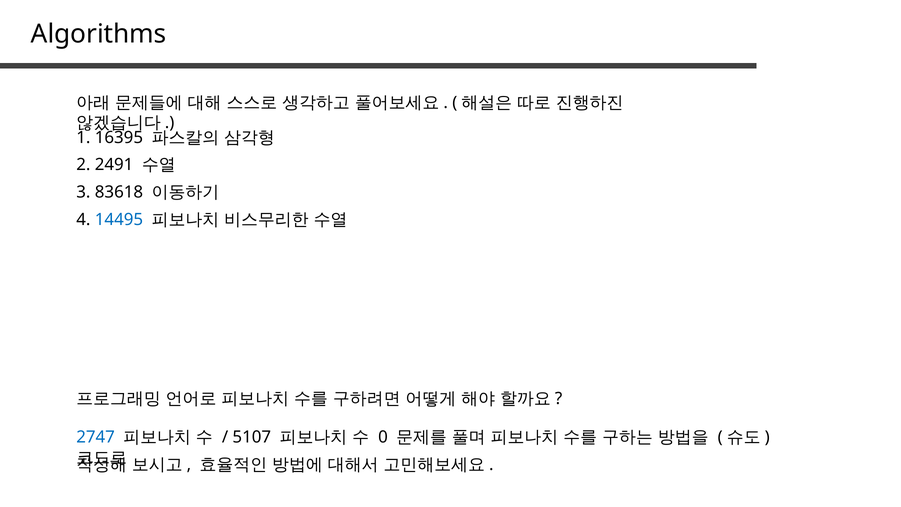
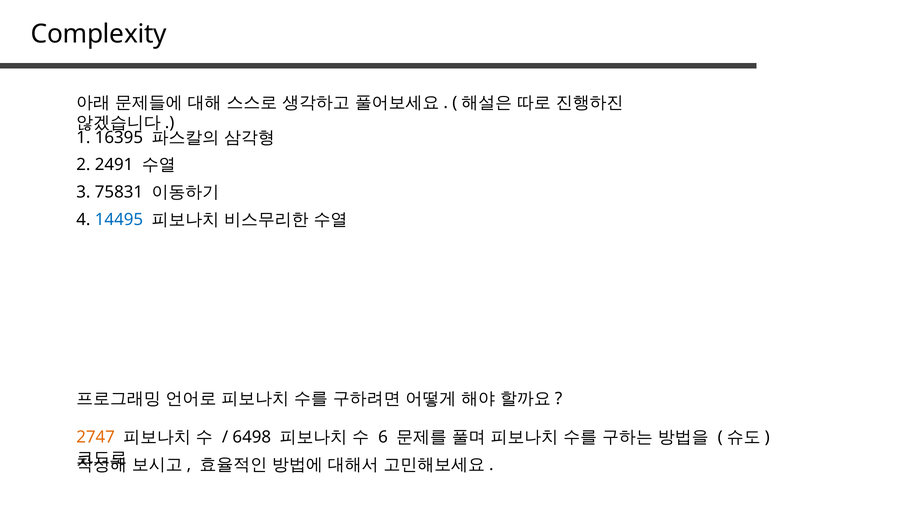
Algorithms: Algorithms -> Complexity
83618: 83618 -> 75831
2747 colour: blue -> orange
5107: 5107 -> 6498
0: 0 -> 6
